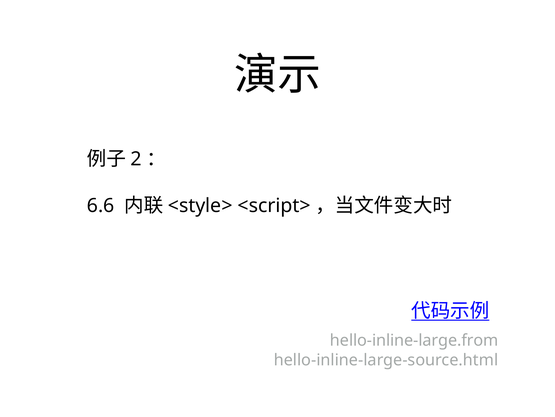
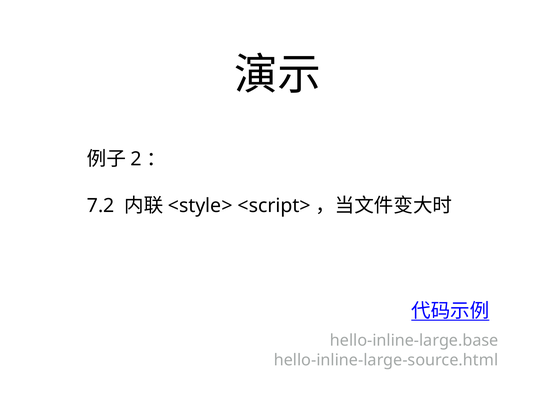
6.6: 6.6 -> 7.2
hello-inline-large.from: hello-inline-large.from -> hello-inline-large.base
